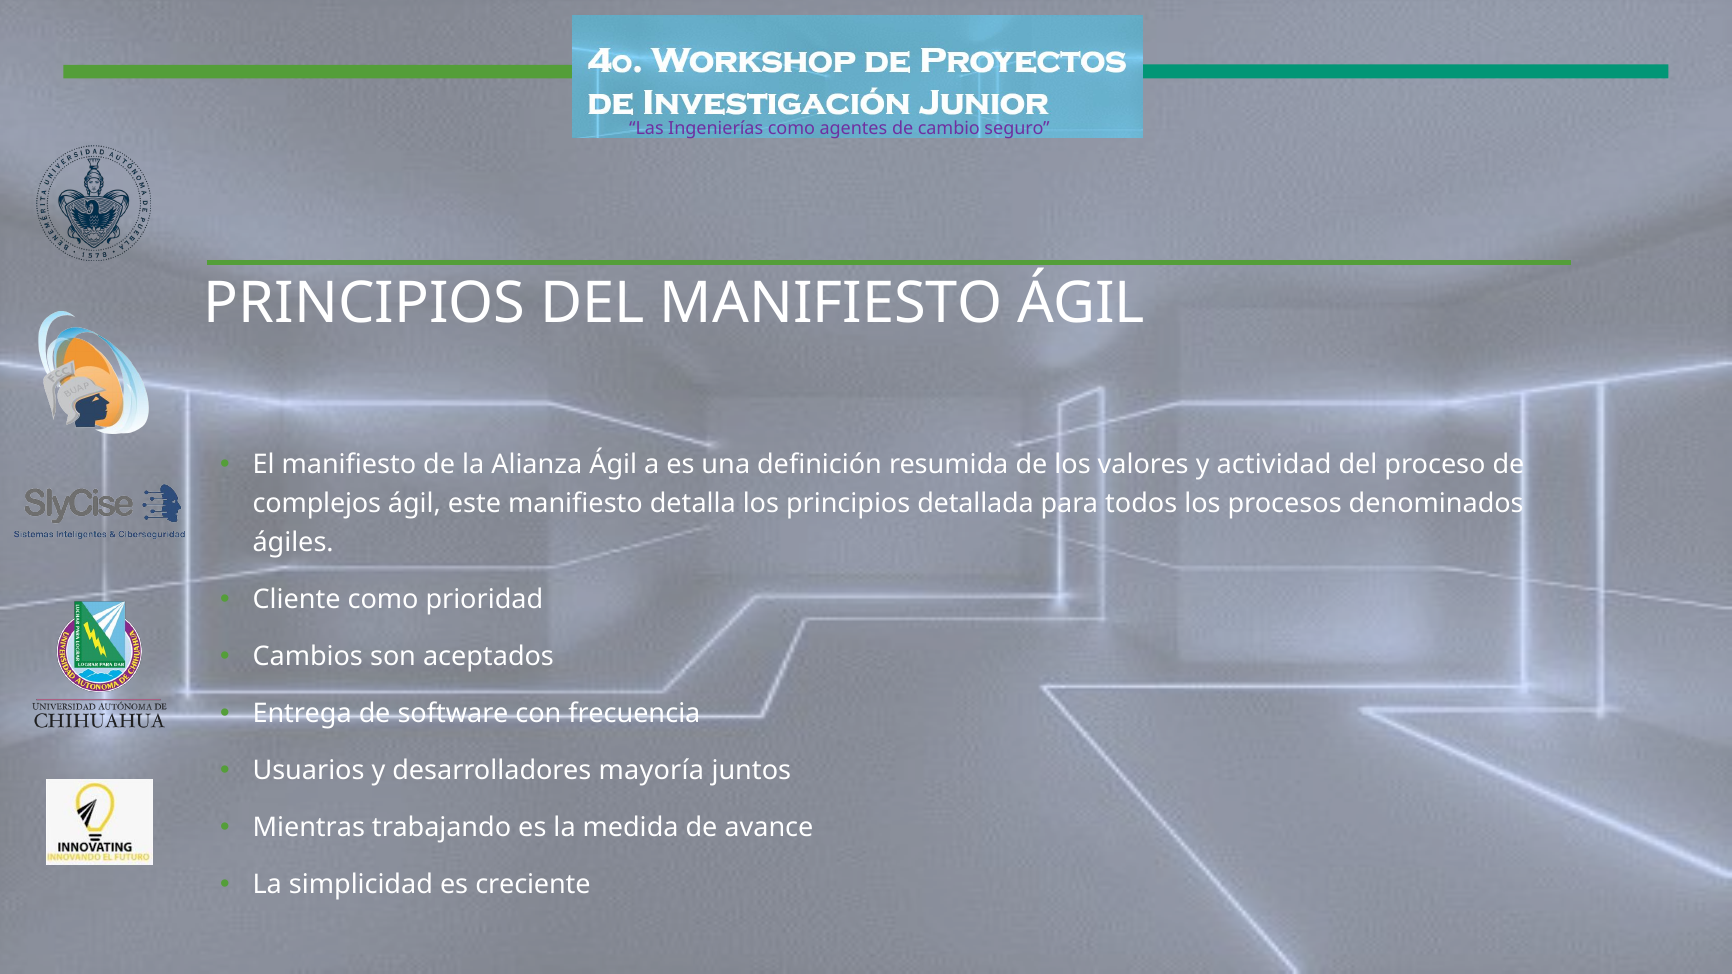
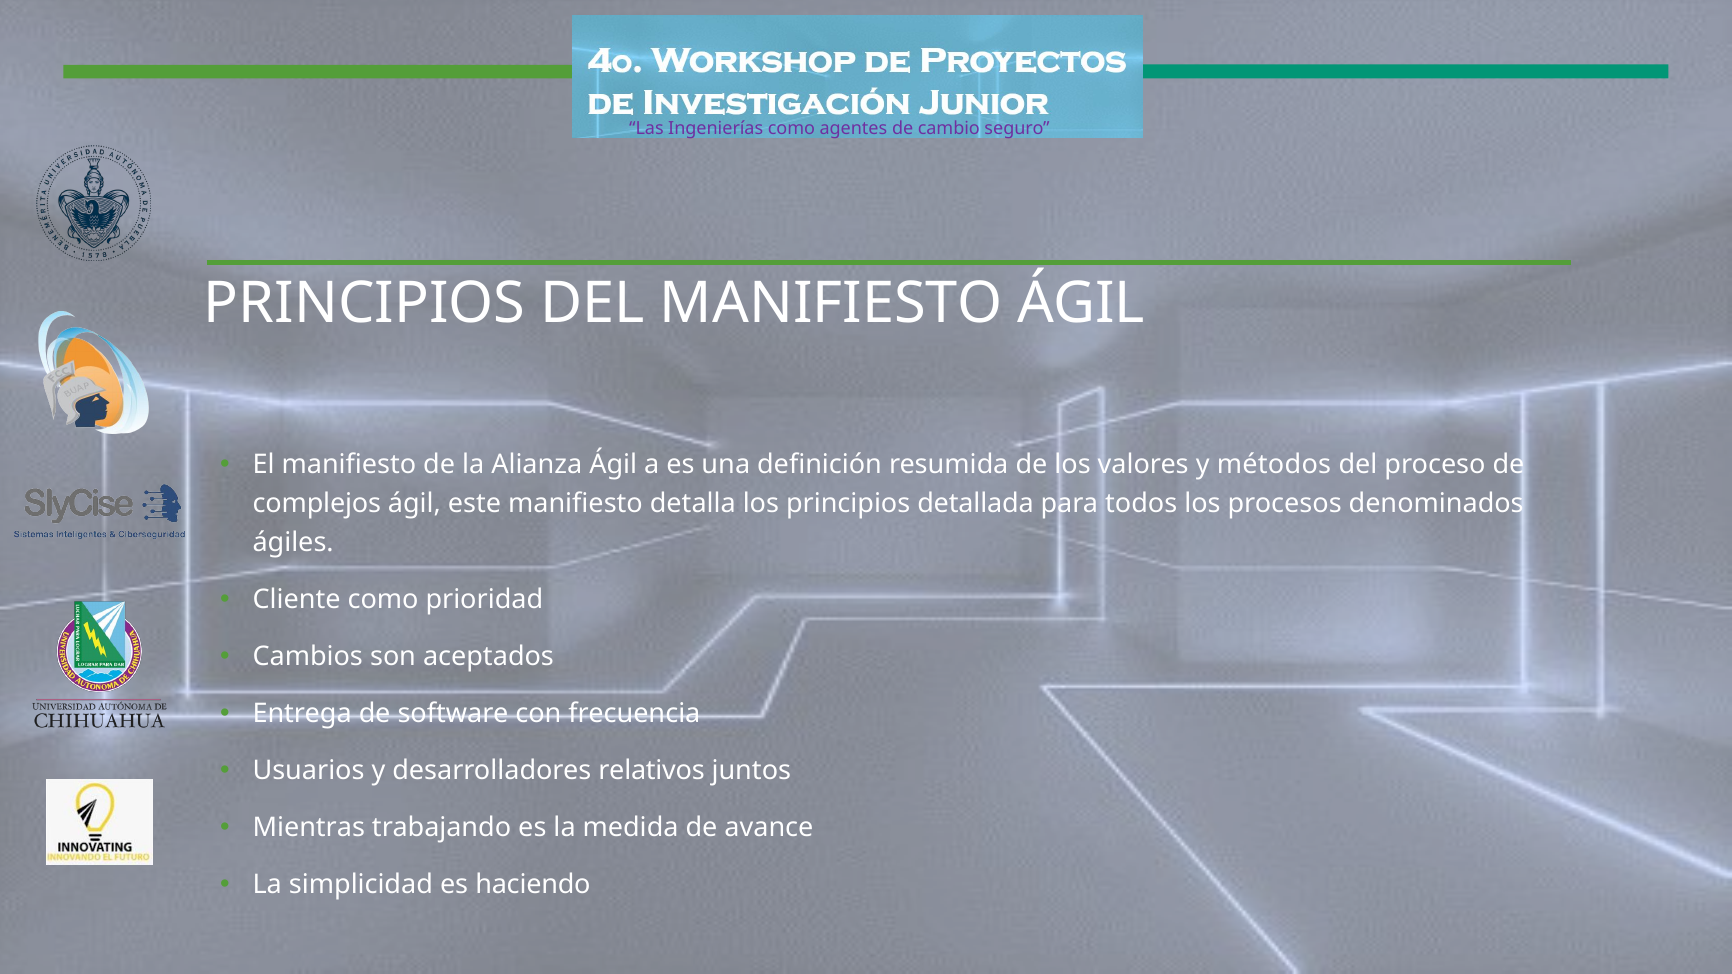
actividad: actividad -> métodos
mayoría: mayoría -> relativos
creciente: creciente -> haciendo
